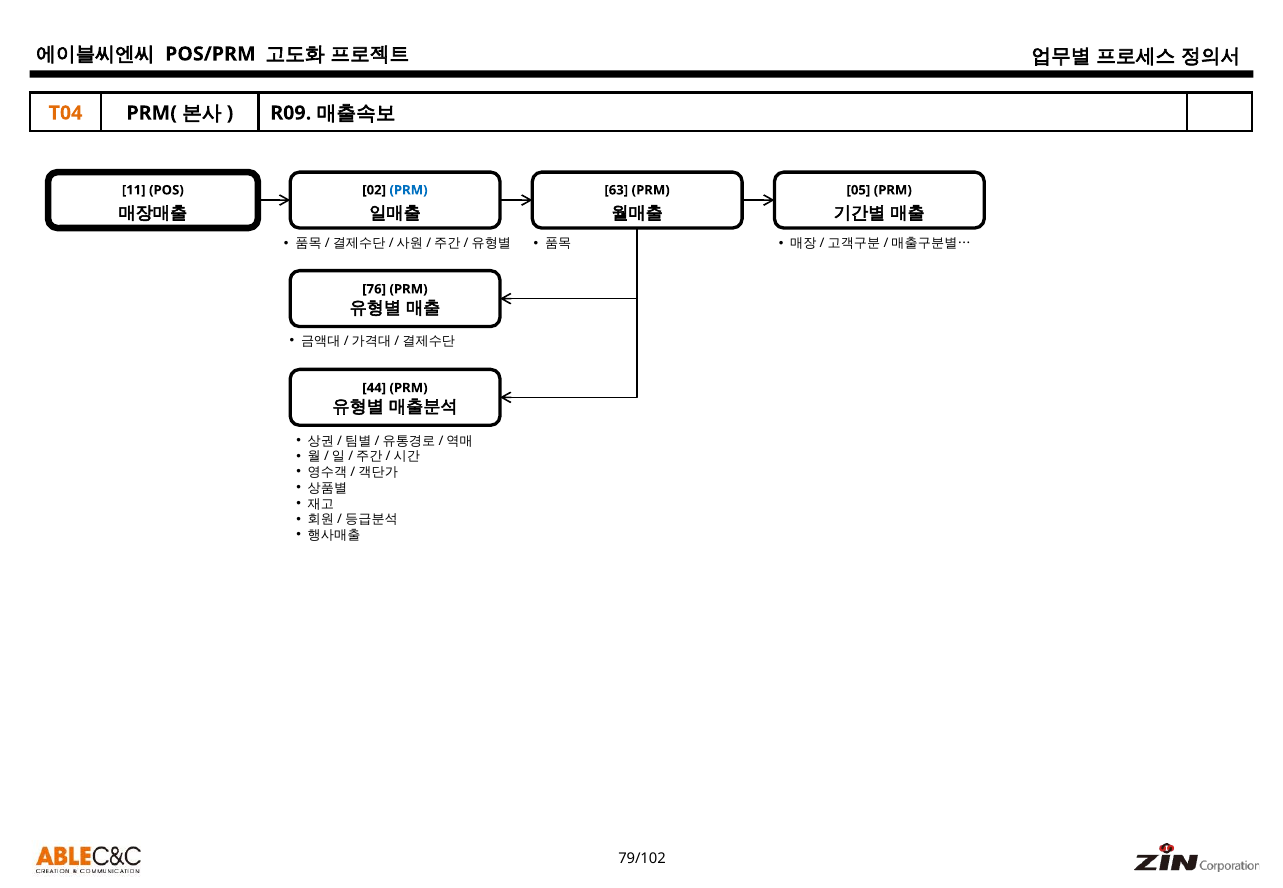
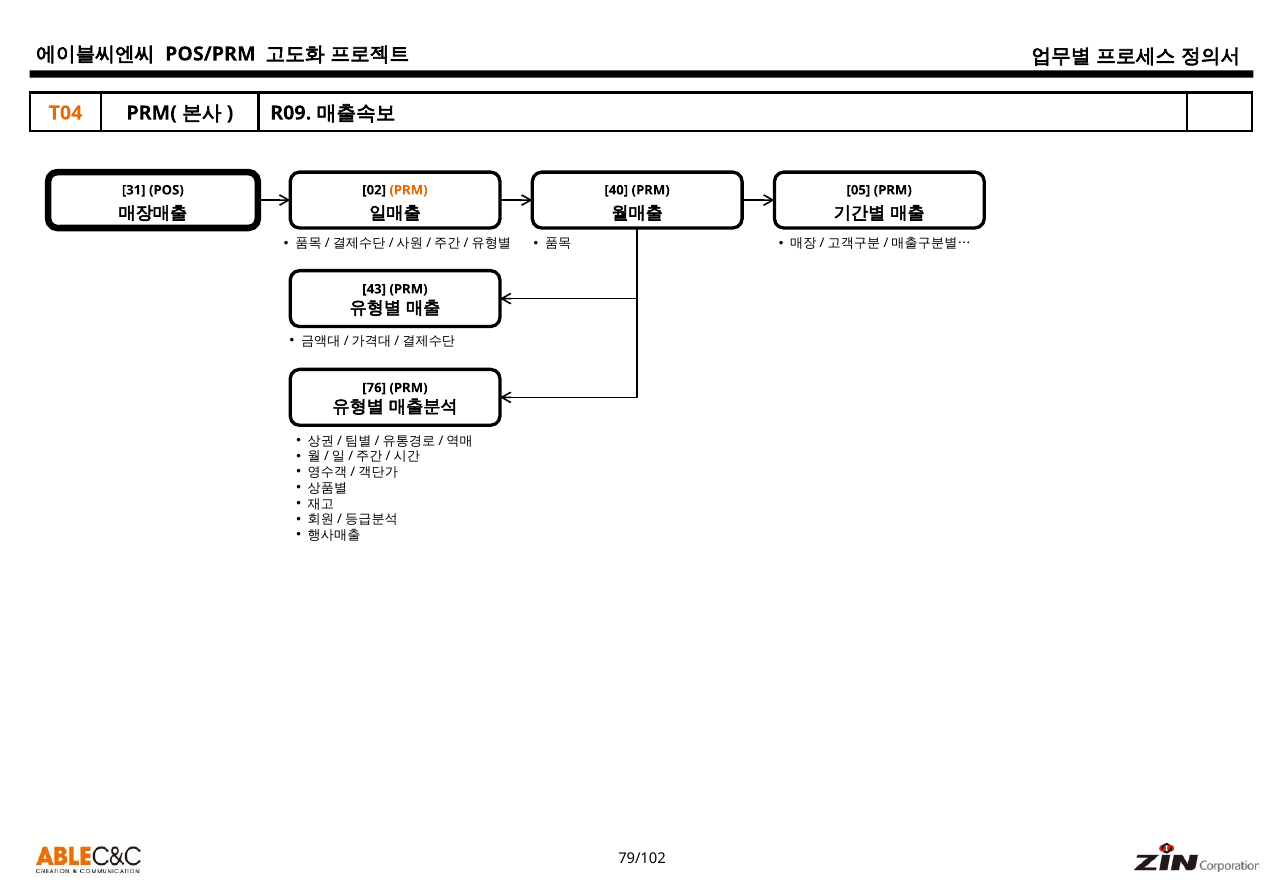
11: 11 -> 31
PRM at (409, 190) colour: blue -> orange
63: 63 -> 40
76: 76 -> 43
44: 44 -> 76
